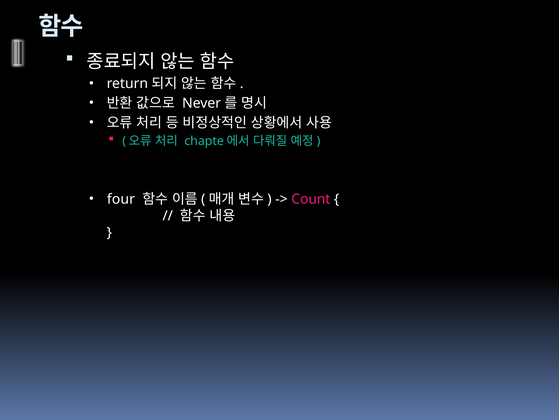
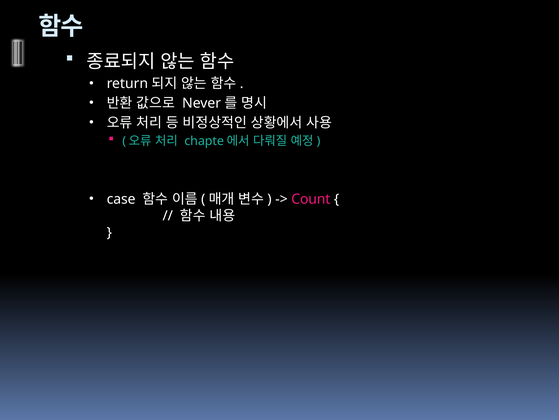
four: four -> case
